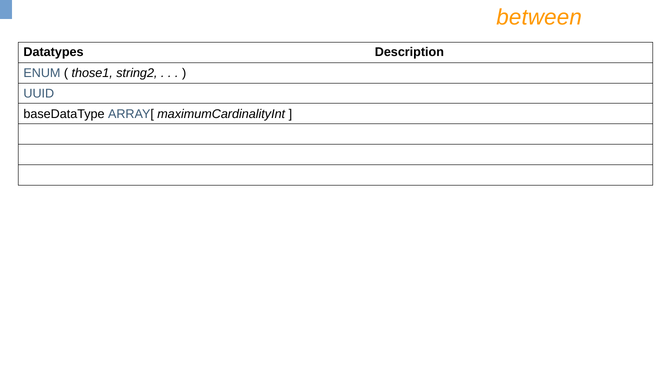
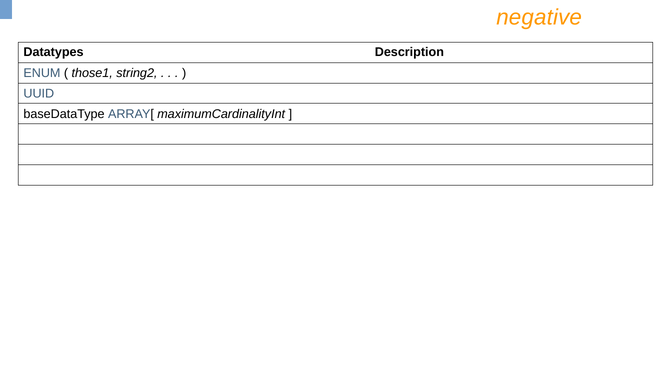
between: between -> negative
